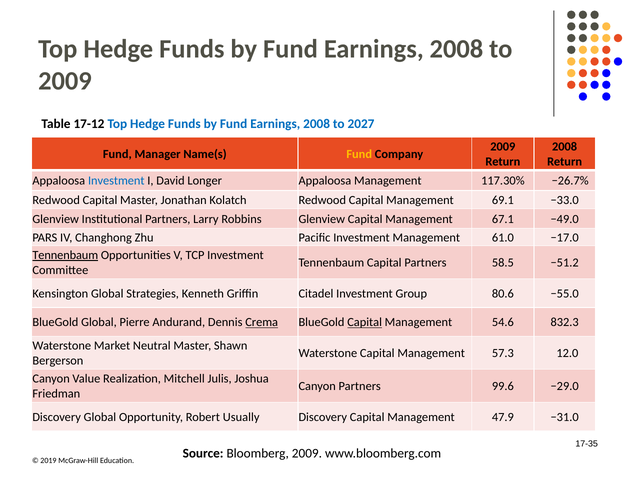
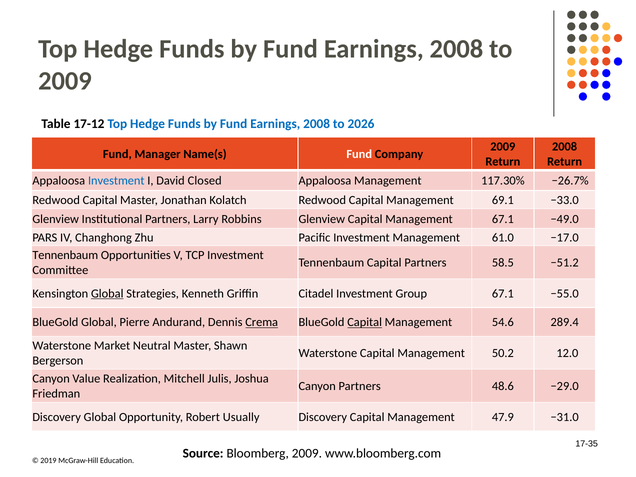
2027: 2027 -> 2026
Fund at (359, 154) colour: yellow -> white
Longer: Longer -> Closed
Tennenbaum at (65, 255) underline: present -> none
Global at (107, 294) underline: none -> present
Group 80.6: 80.6 -> 67.1
832.3: 832.3 -> 289.4
57.3: 57.3 -> 50.2
99.6: 99.6 -> 48.6
